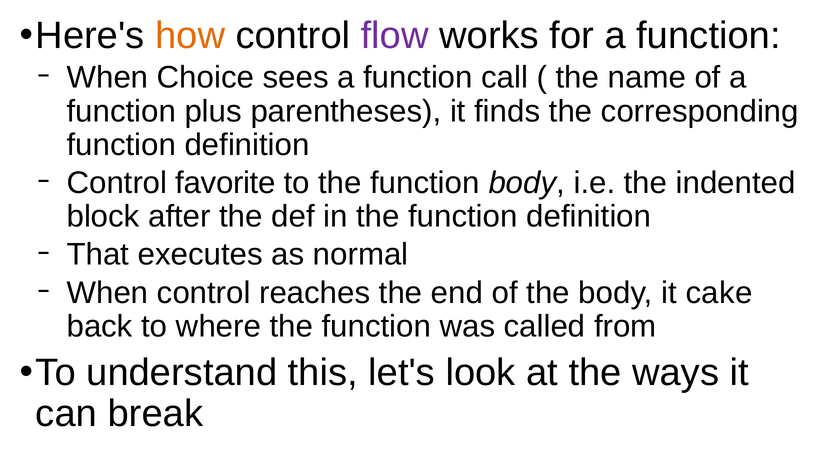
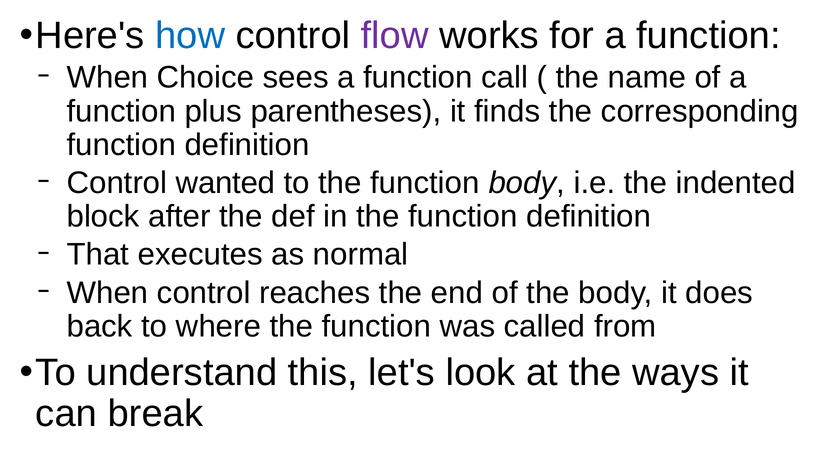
how colour: orange -> blue
favorite: favorite -> wanted
cake: cake -> does
